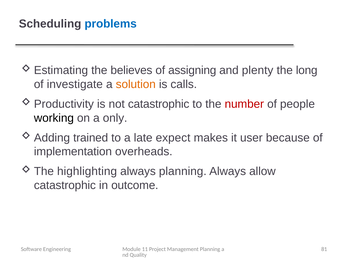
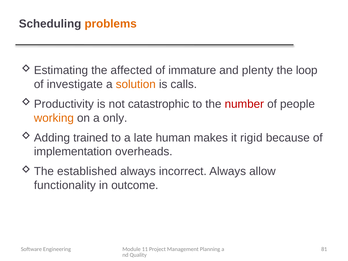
problems colour: blue -> orange
believes: believes -> affected
assigning: assigning -> immature
long: long -> loop
working colour: black -> orange
expect: expect -> human
user: user -> rigid
highlighting: highlighting -> established
always planning: planning -> incorrect
catastrophic at (65, 185): catastrophic -> functionality
